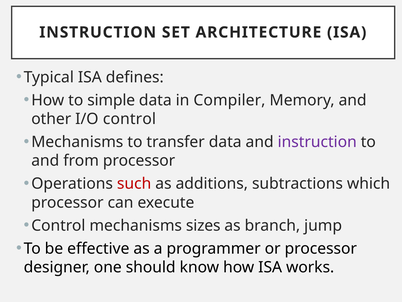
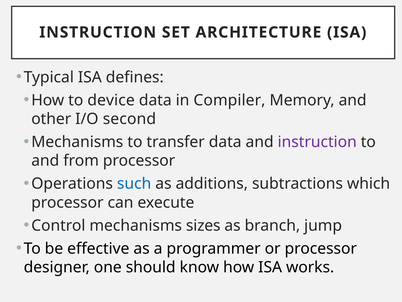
simple: simple -> device
I/O control: control -> second
such colour: red -> blue
